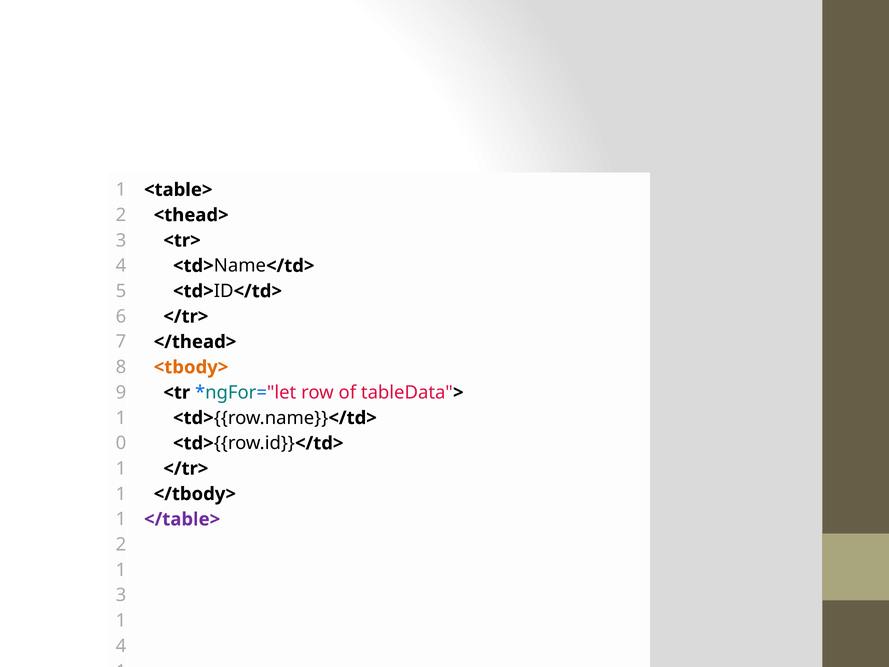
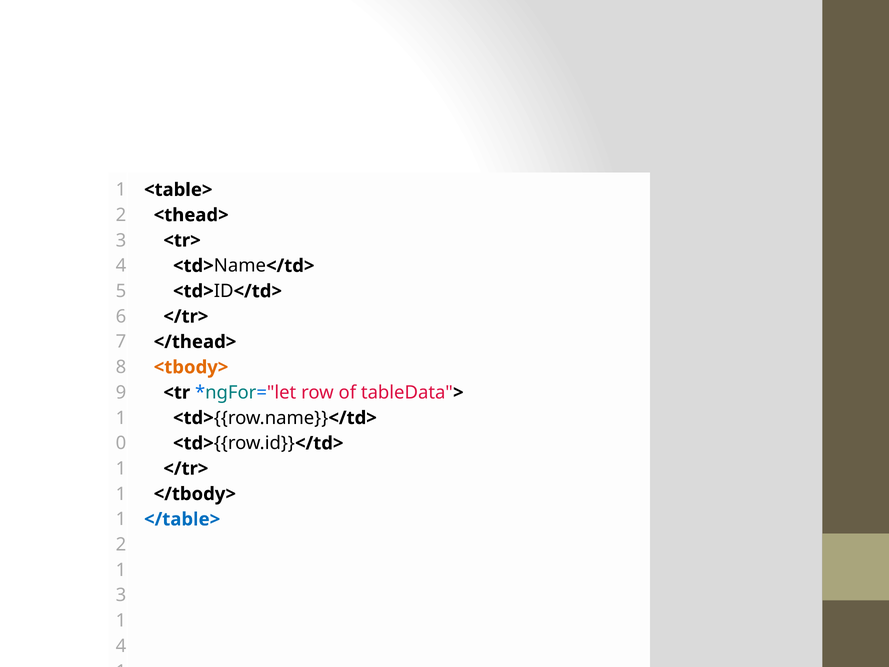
</table> colour: purple -> blue
